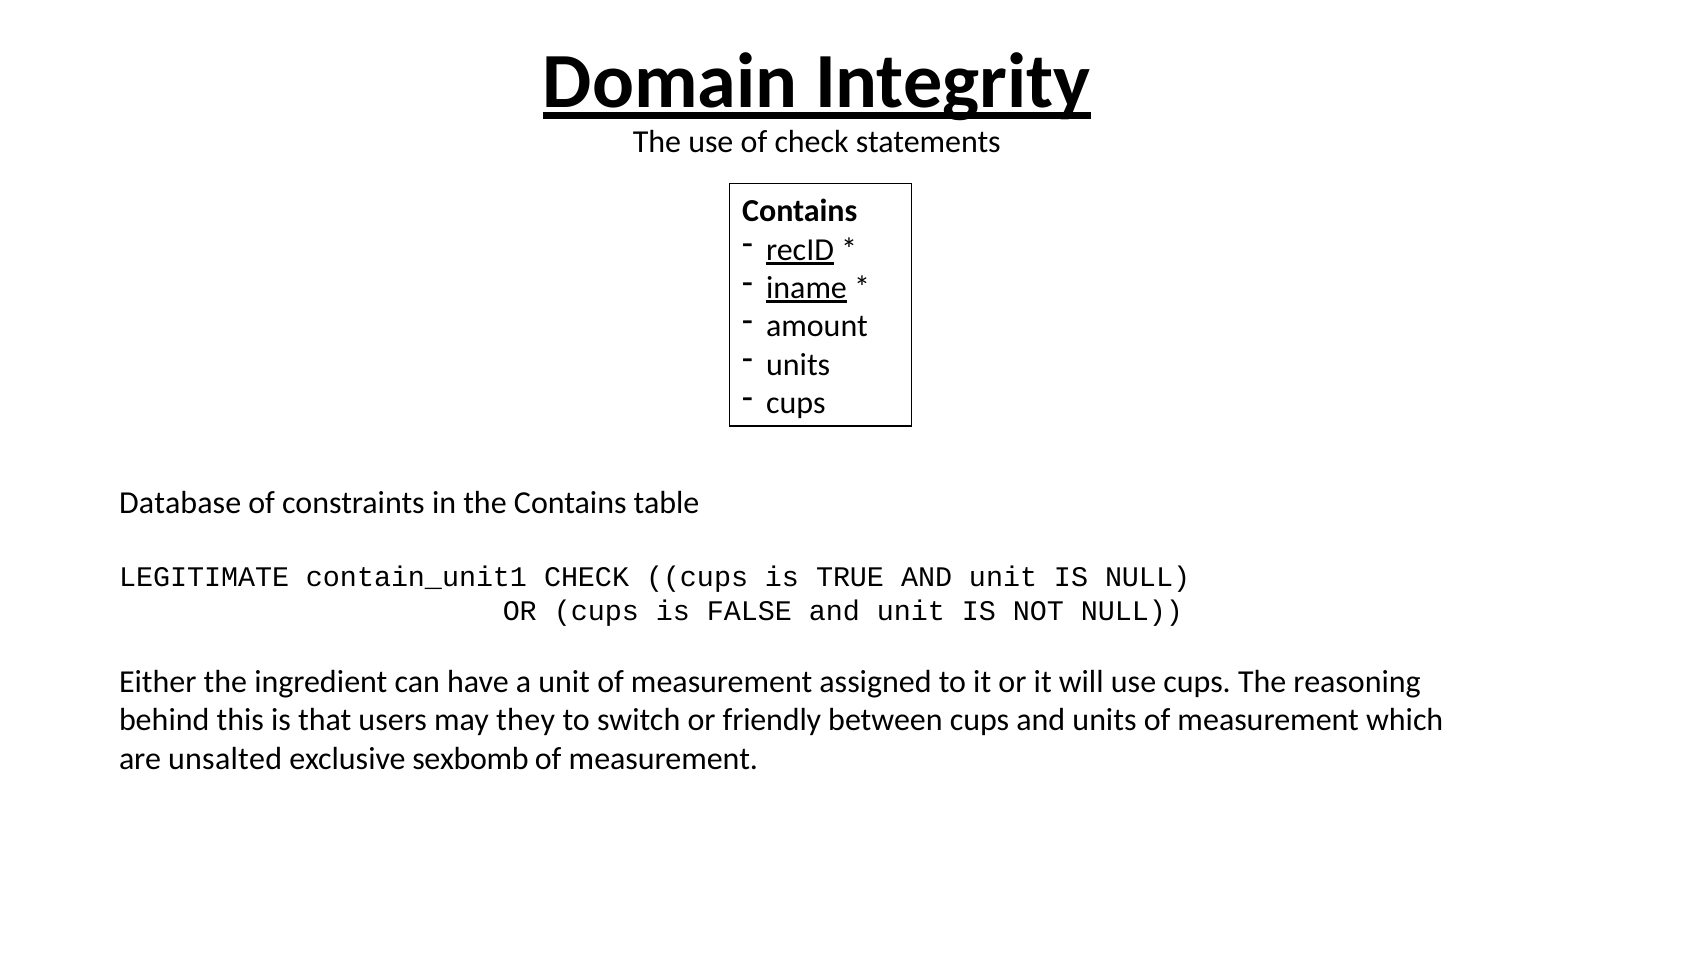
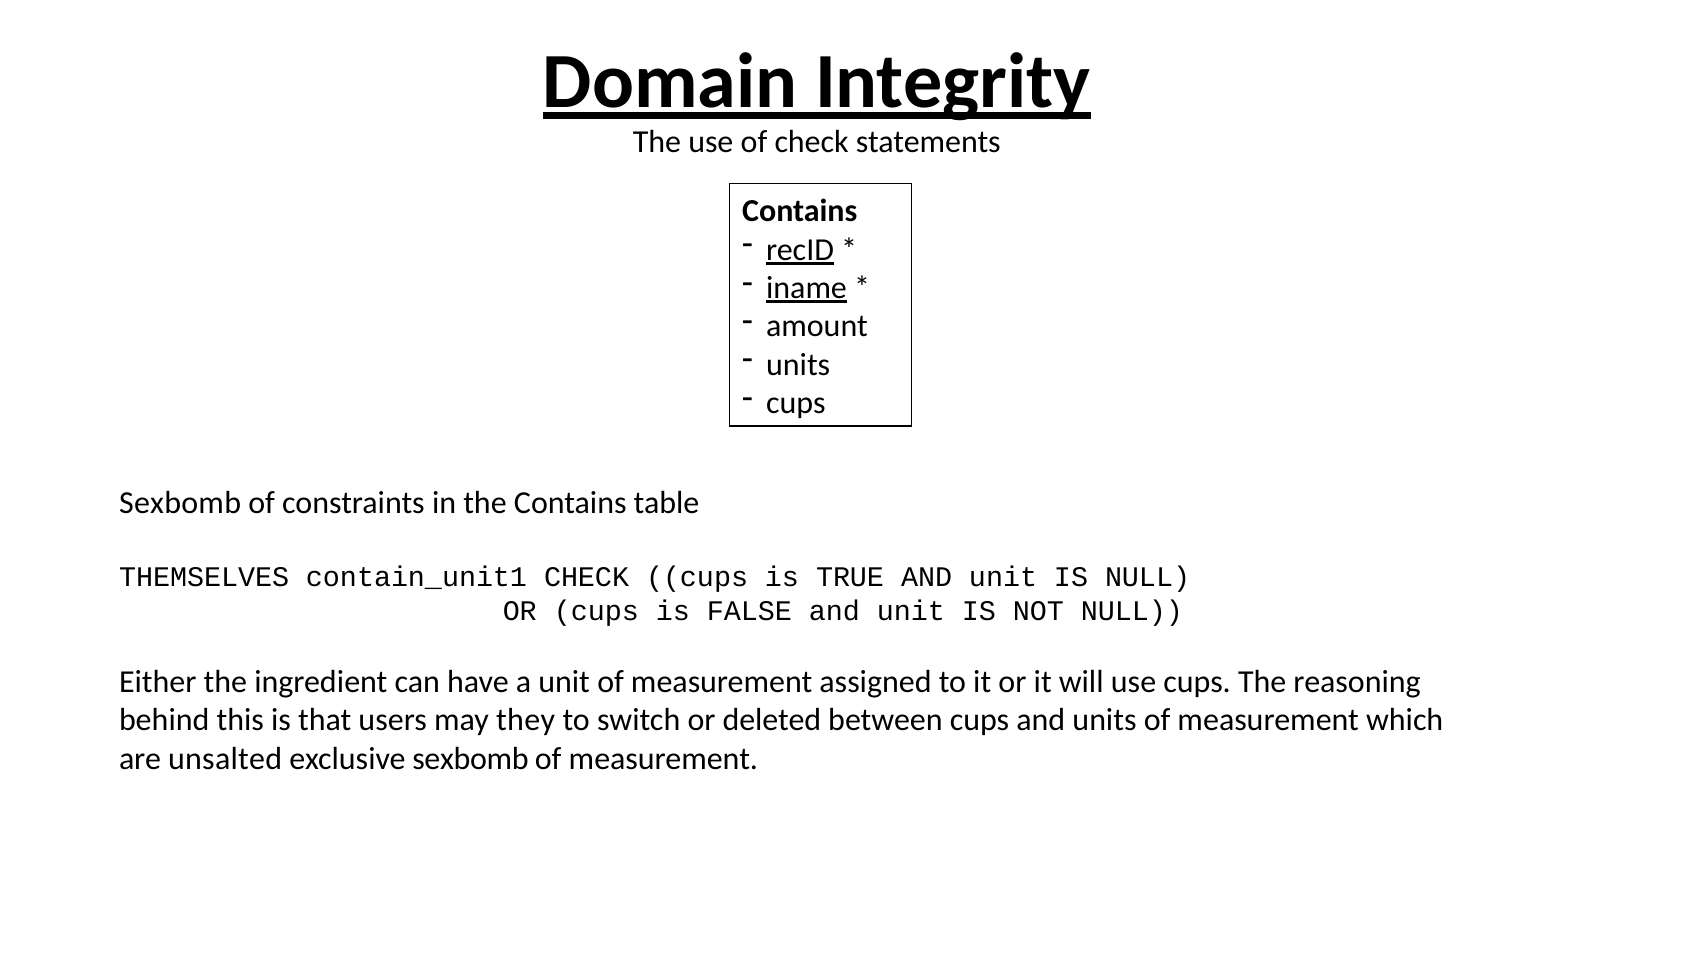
Database at (180, 503): Database -> Sexbomb
LEGITIMATE: LEGITIMATE -> THEMSELVES
friendly: friendly -> deleted
